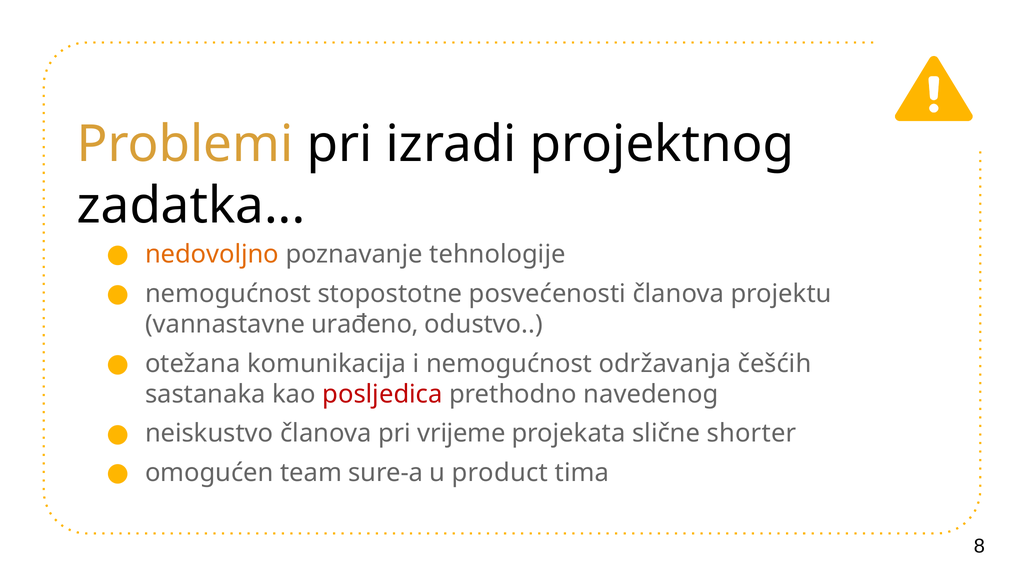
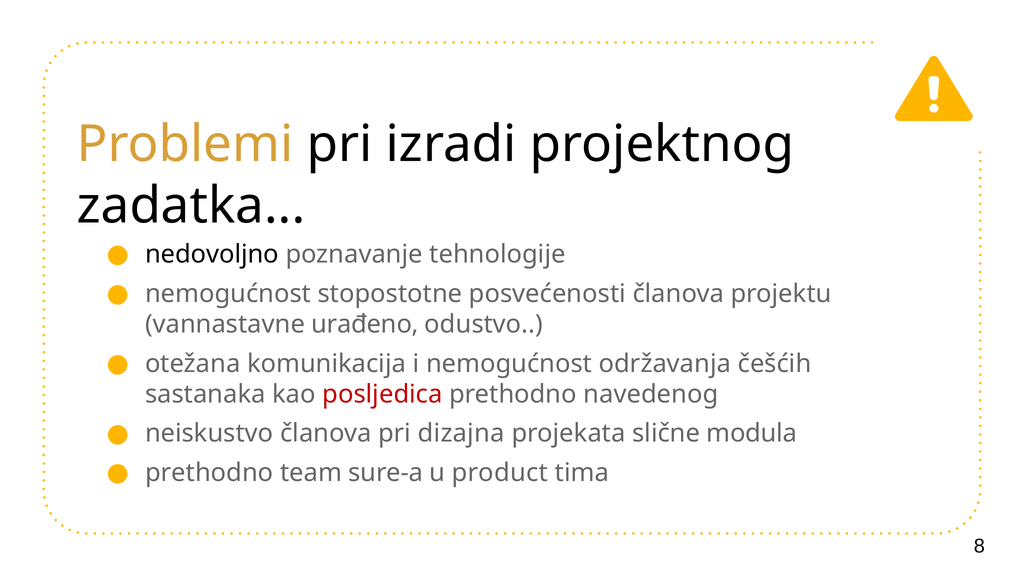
nedovoljno colour: orange -> black
vrijeme: vrijeme -> dizajna
shorter: shorter -> modula
omogućen at (209, 473): omogućen -> prethodno
